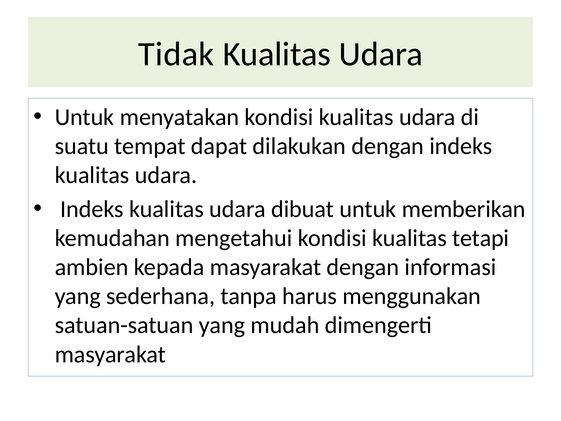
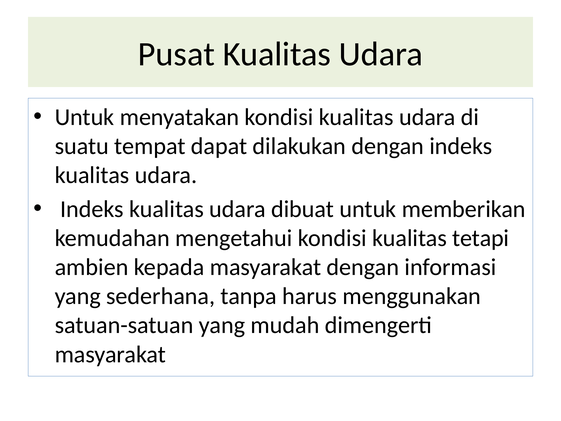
Tidak: Tidak -> Pusat
